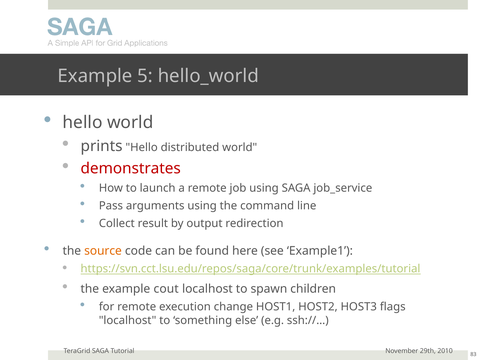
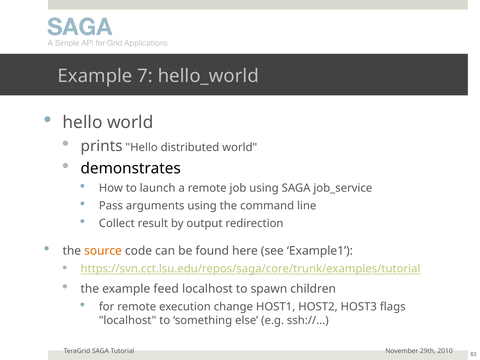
5: 5 -> 7
demonstrates colour: red -> black
cout: cout -> feed
